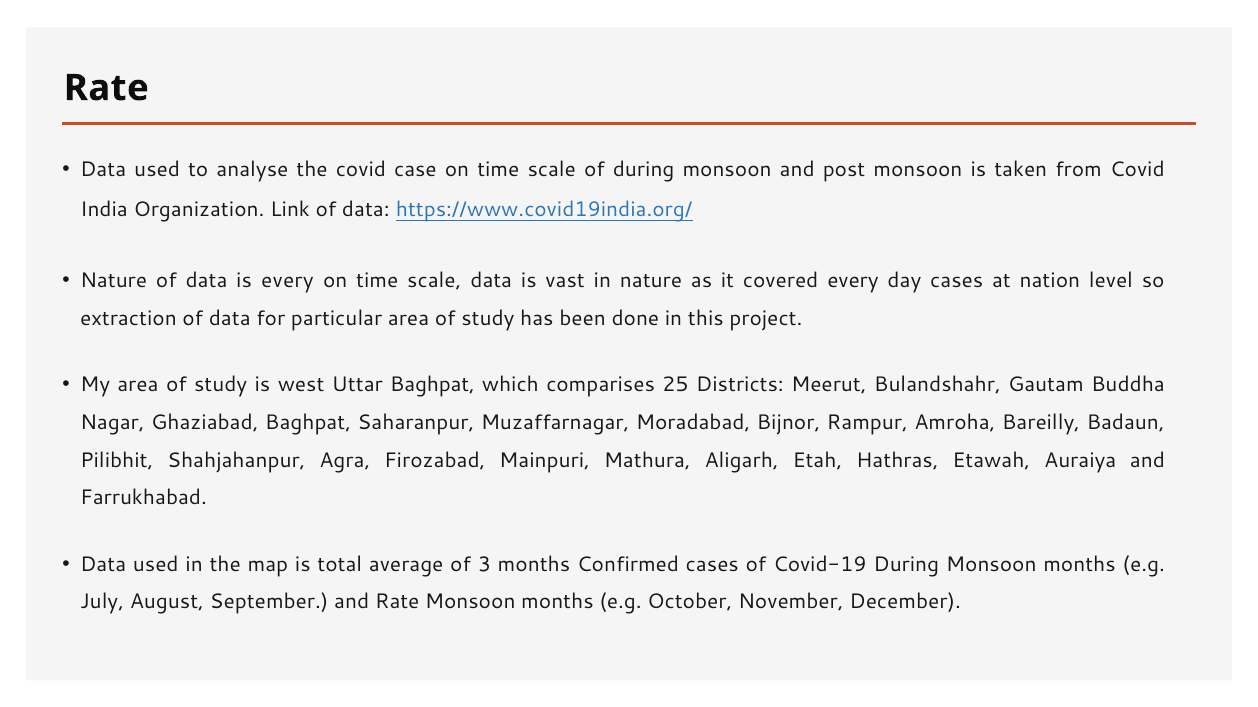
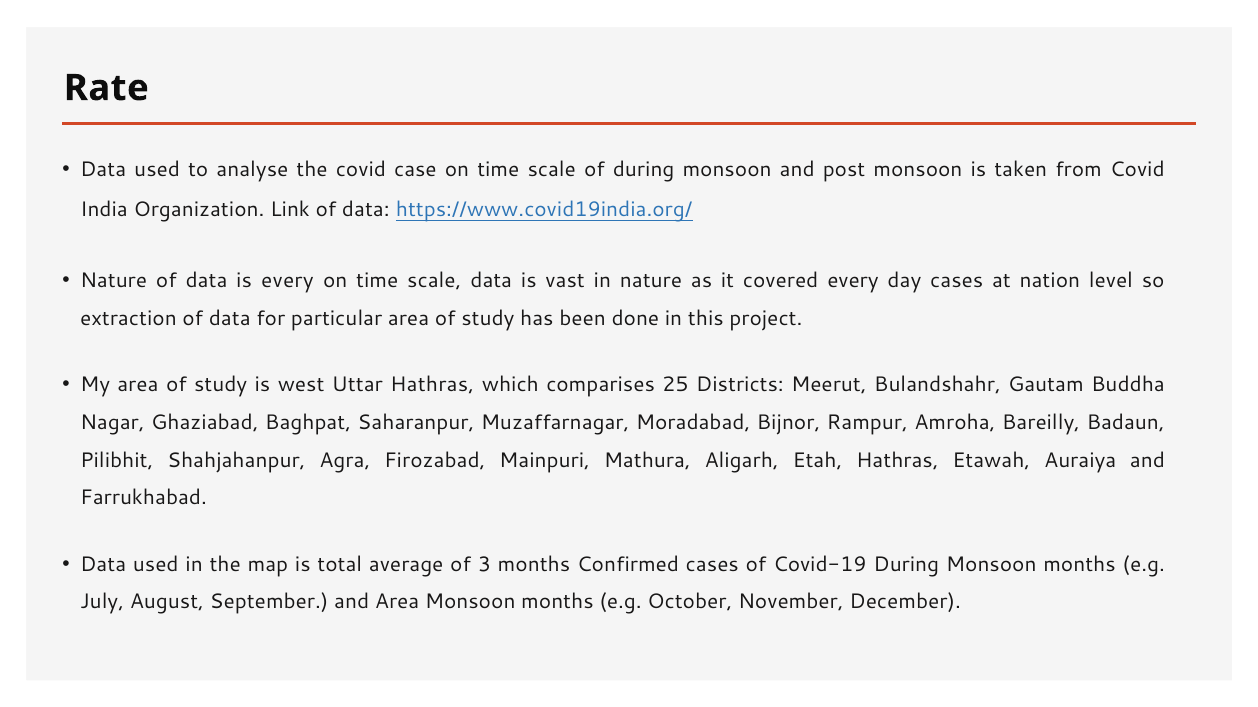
Uttar Baghpat: Baghpat -> Hathras
and Rate: Rate -> Area
